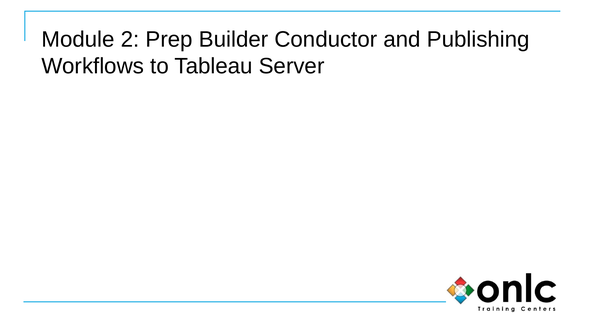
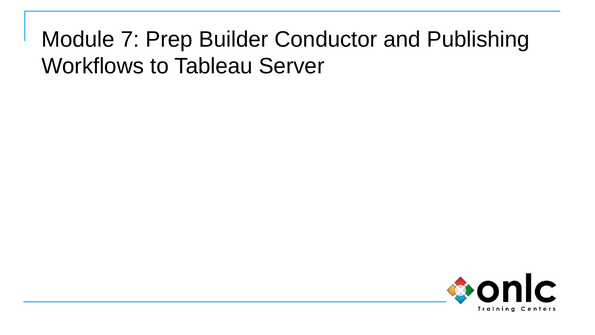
2: 2 -> 7
